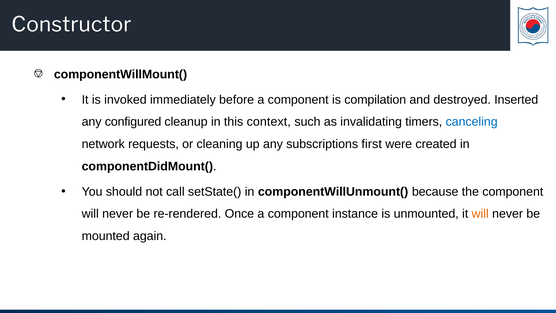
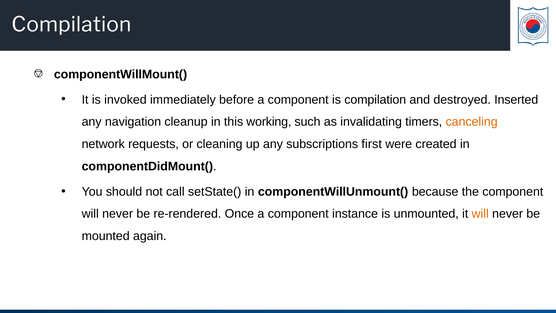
Constructor at (71, 25): Constructor -> Compilation
configured: configured -> navigation
context: context -> working
canceling colour: blue -> orange
